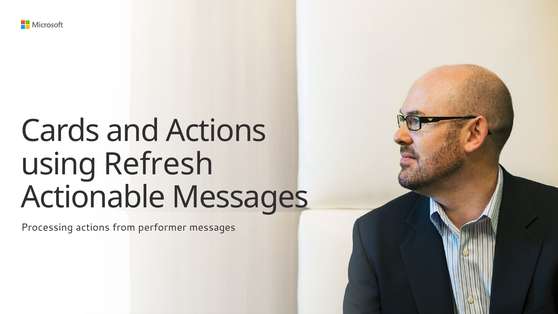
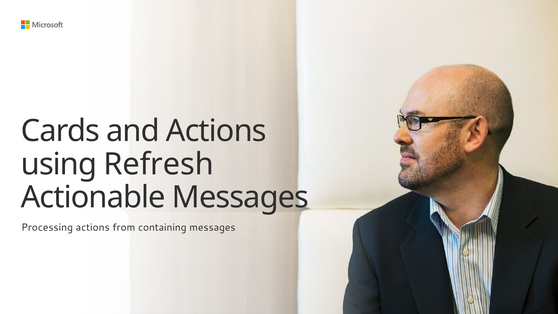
performer: performer -> containing
